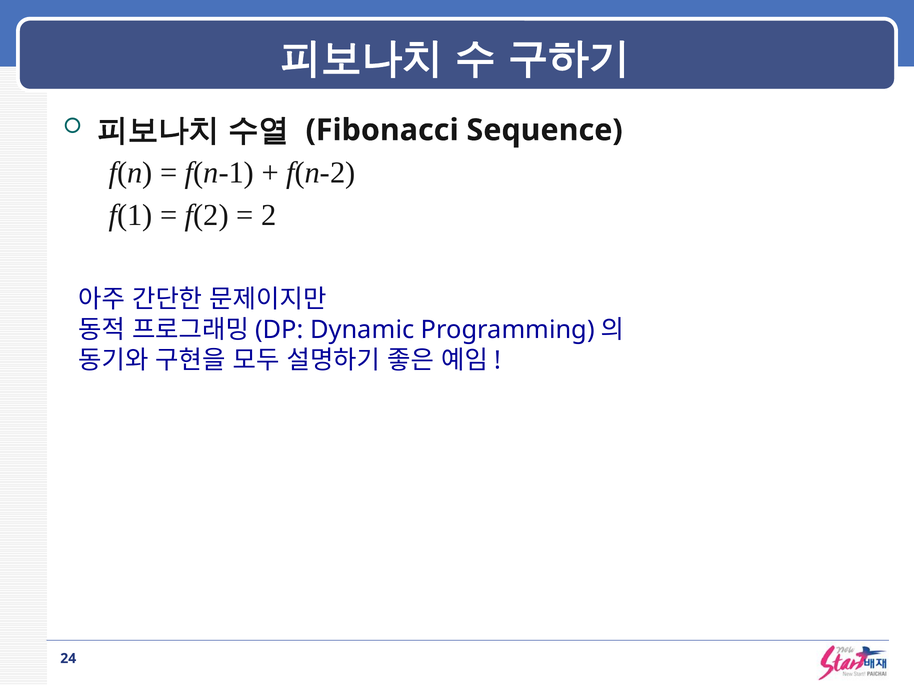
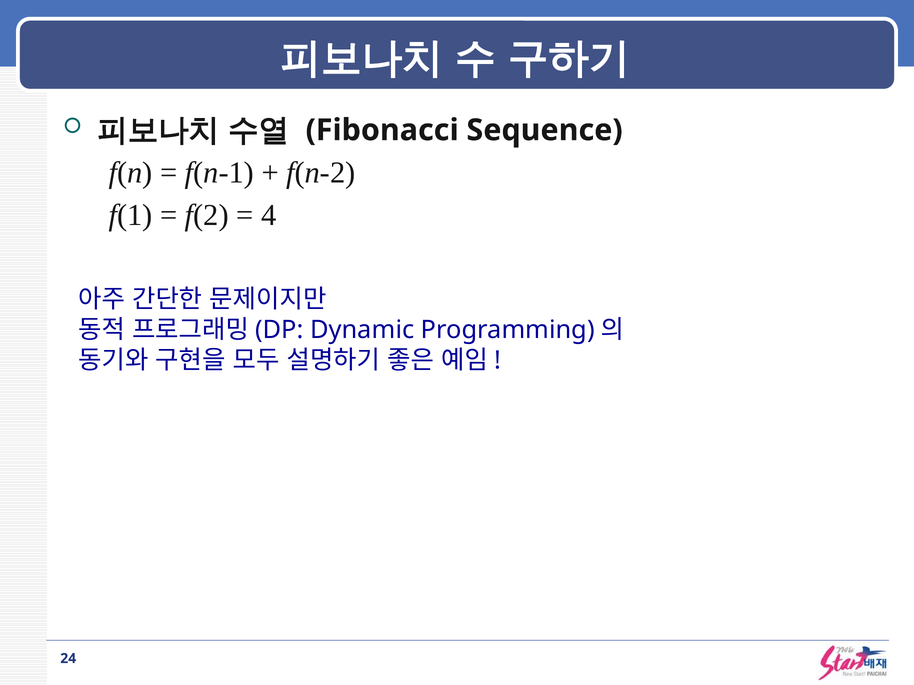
2: 2 -> 4
